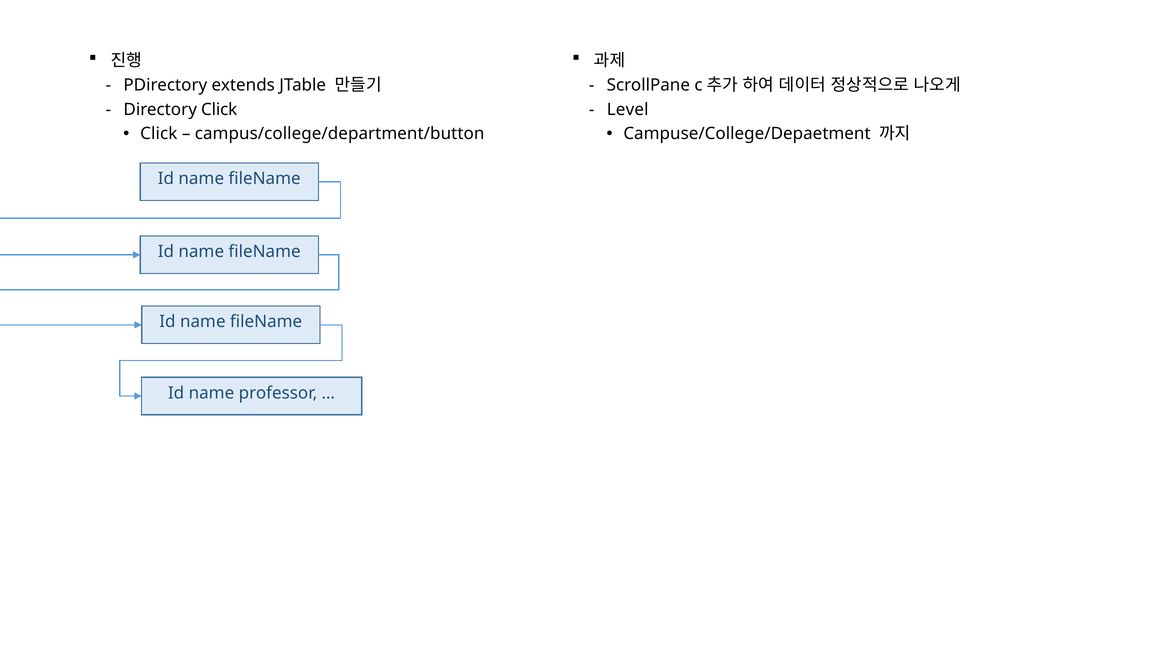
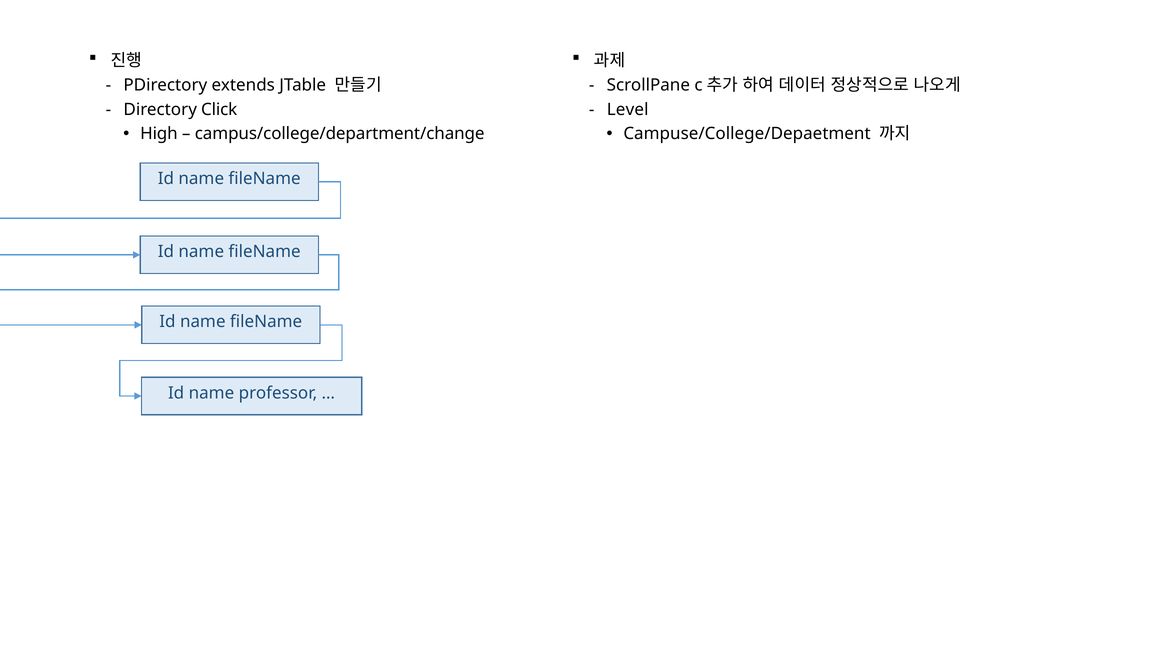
Click at (159, 134): Click -> High
campus/college/department/button: campus/college/department/button -> campus/college/department/change
